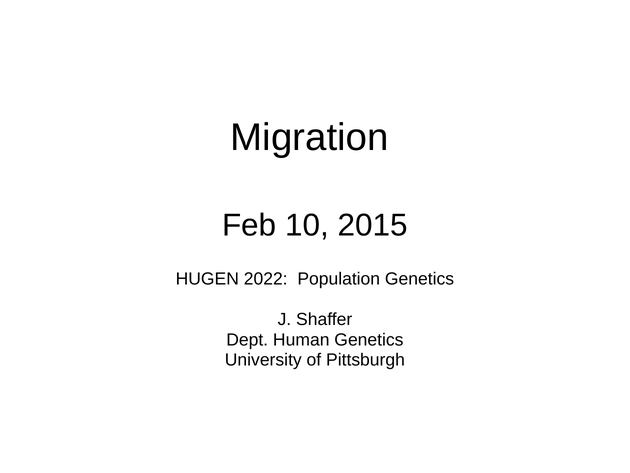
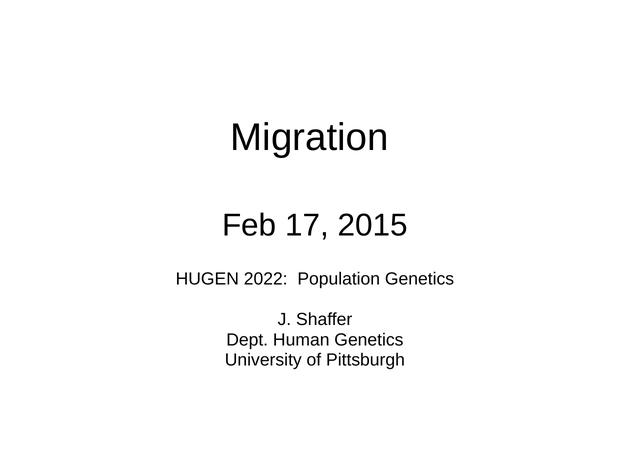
10: 10 -> 17
